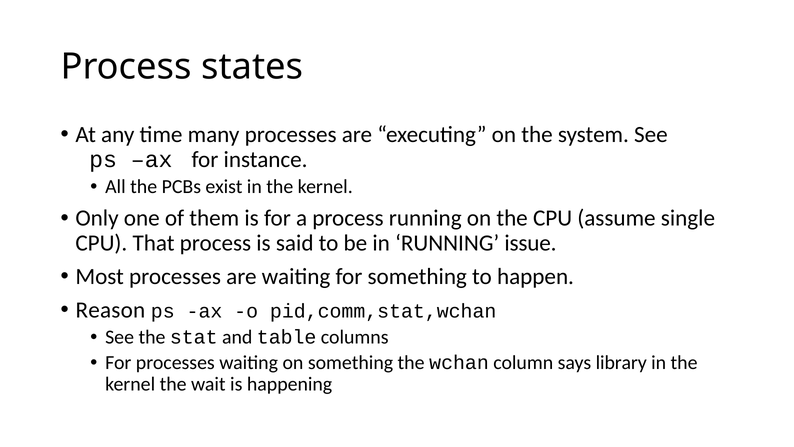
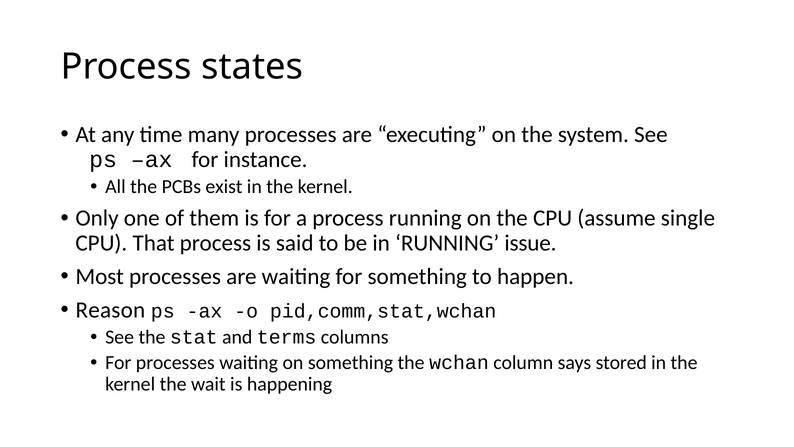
table: table -> terms
library: library -> stored
